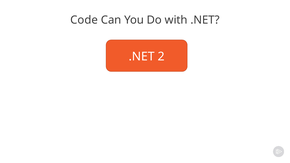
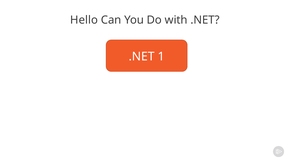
Code: Code -> Hello
2: 2 -> 1
